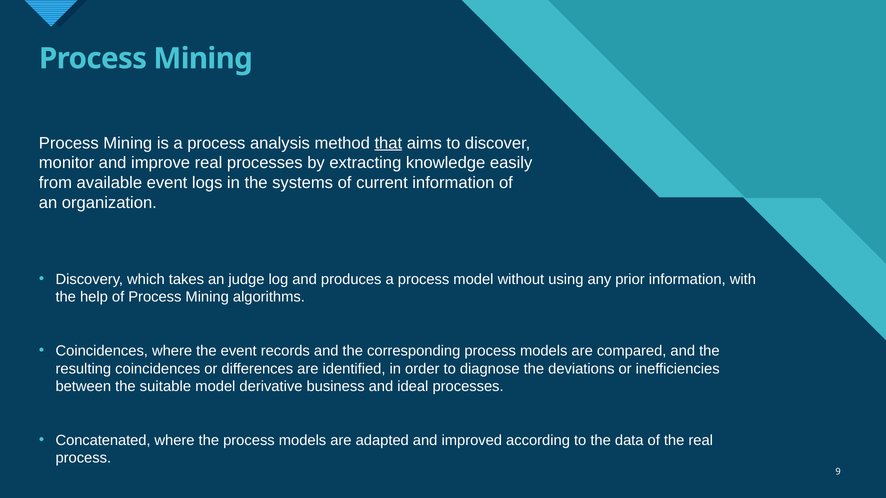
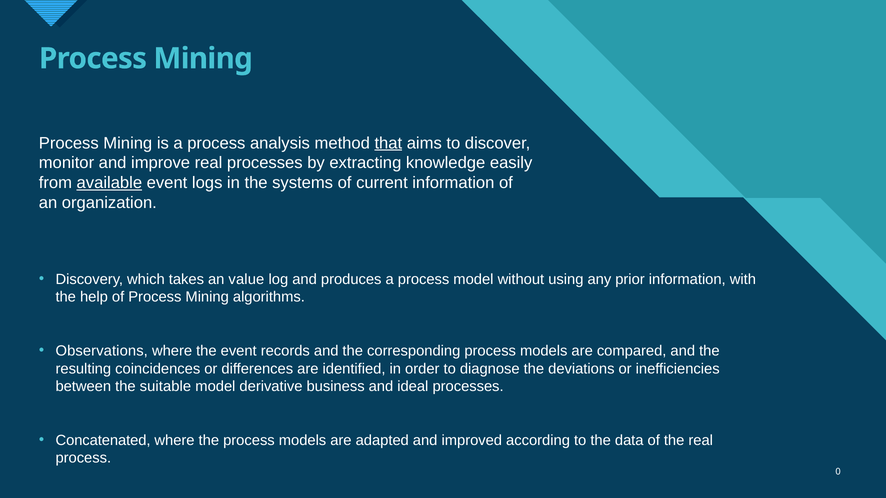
available underline: none -> present
judge: judge -> value
Coincidences at (102, 351): Coincidences -> Observations
9: 9 -> 0
